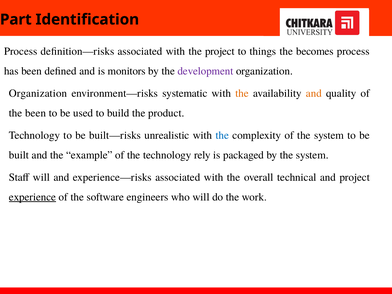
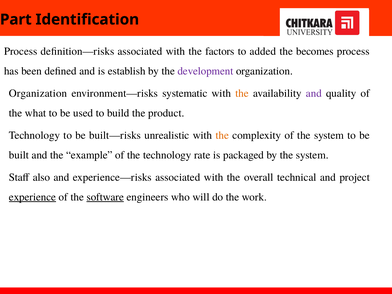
the project: project -> factors
things: things -> added
monitors: monitors -> establish
and at (314, 93) colour: orange -> purple
the been: been -> what
the at (222, 135) colour: blue -> orange
rely: rely -> rate
Staff will: will -> also
software underline: none -> present
